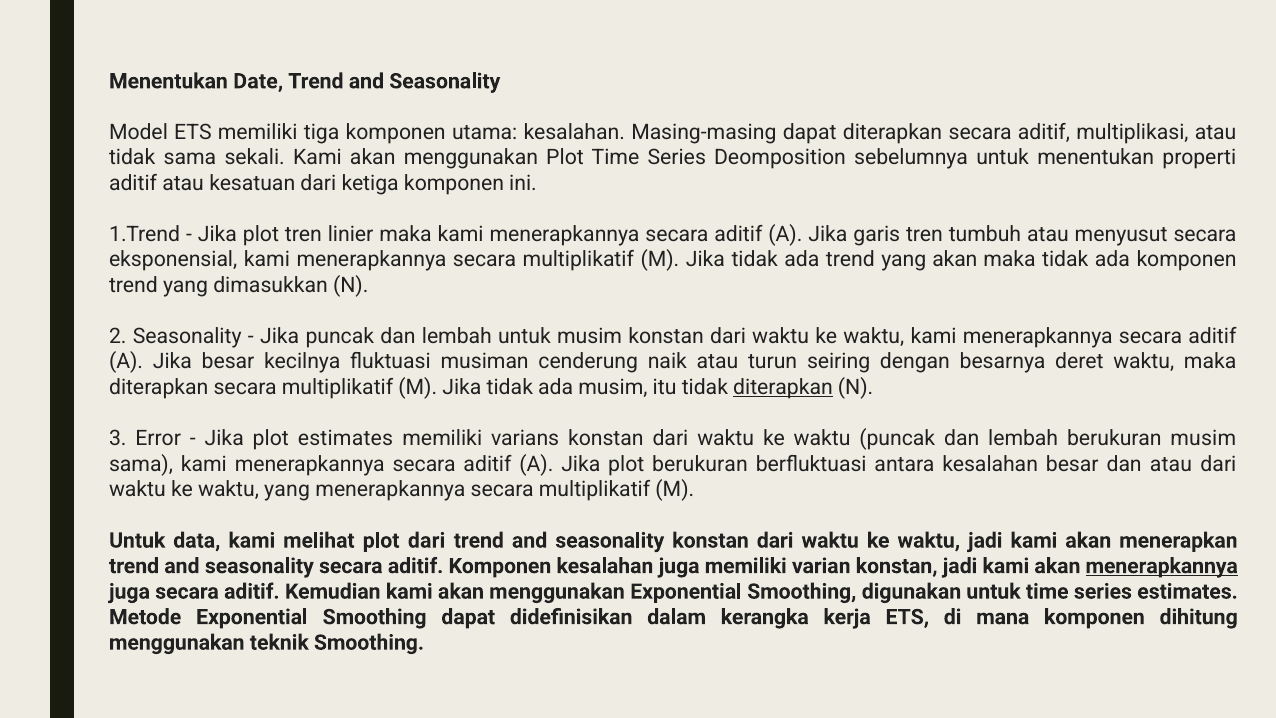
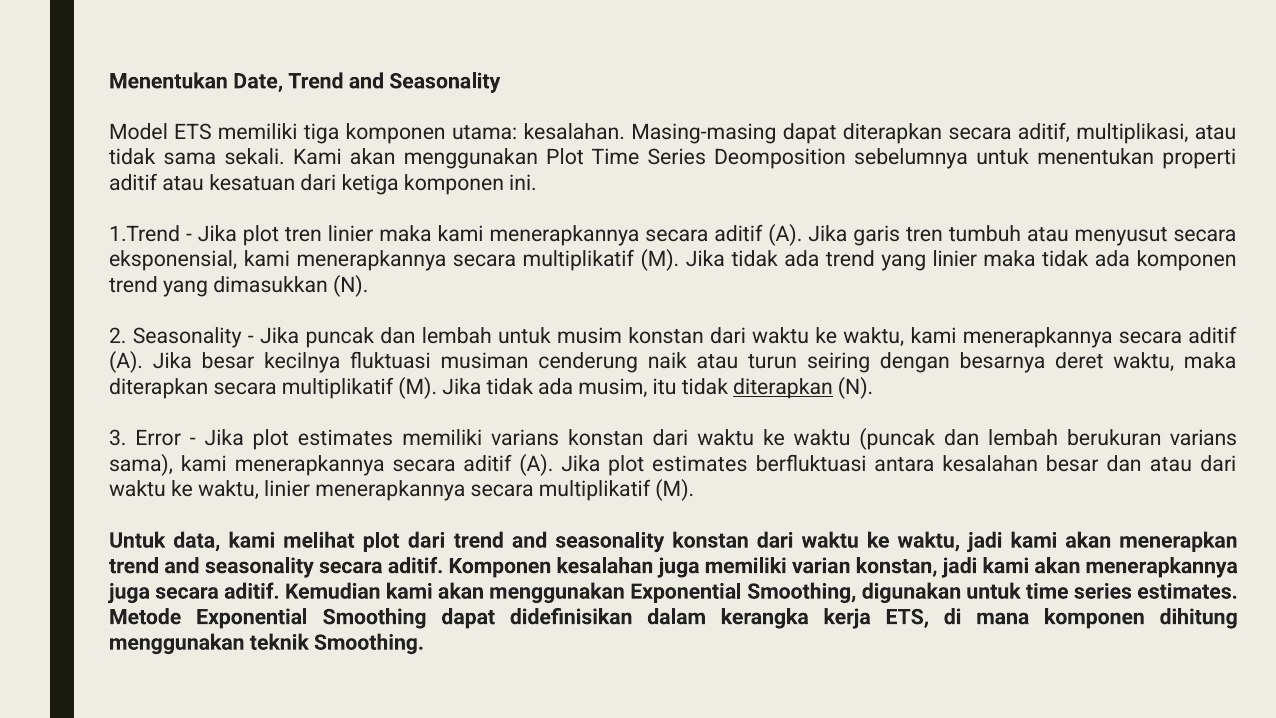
yang akan: akan -> linier
berukuran musim: musim -> varians
A Jika plot berukuran: berukuran -> estimates
waktu yang: yang -> linier
menerapkannya at (1162, 566) underline: present -> none
